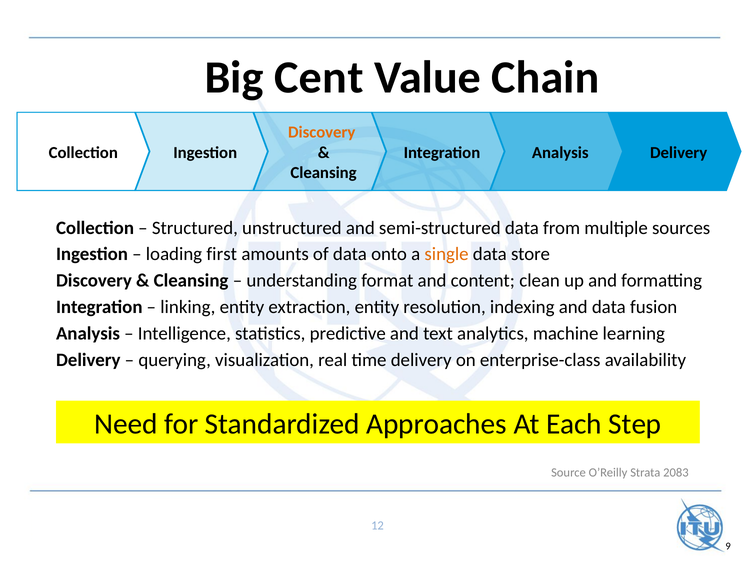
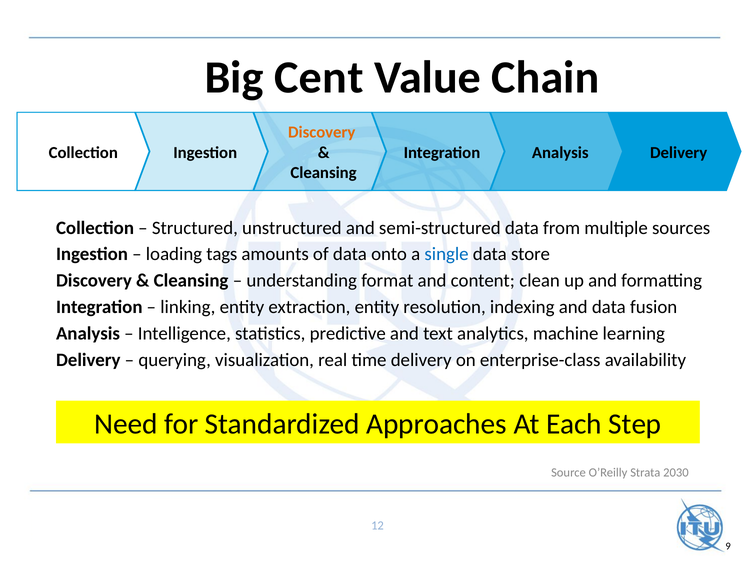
first: first -> tags
single colour: orange -> blue
2083: 2083 -> 2030
